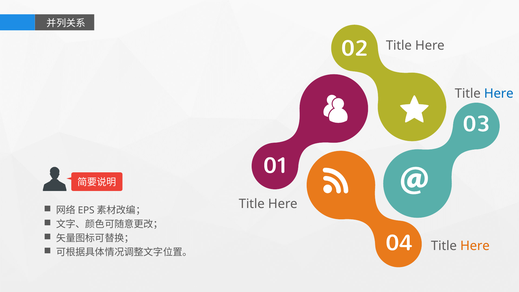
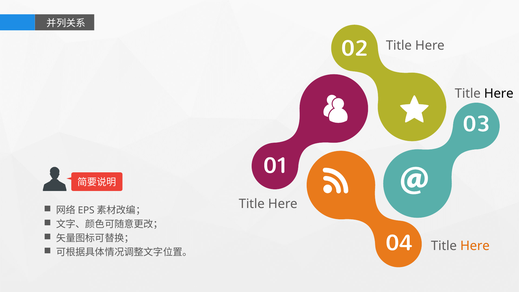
Here at (499, 94) colour: blue -> black
